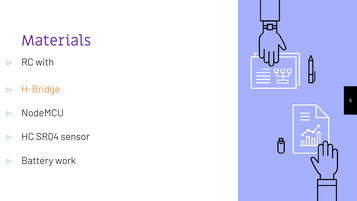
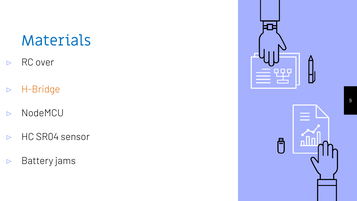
Materials colour: purple -> blue
with: with -> over
work: work -> jams
